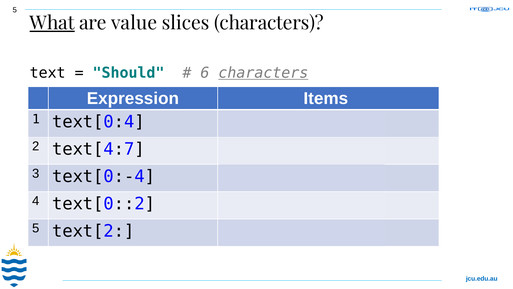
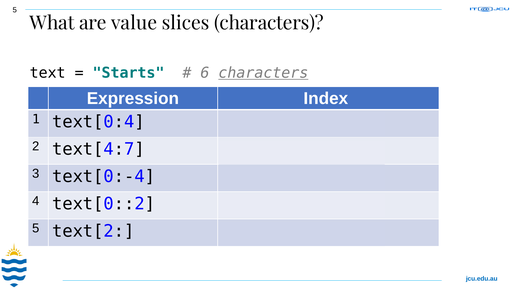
What underline: present -> none
Should: Should -> Starts
Items: Items -> Index
